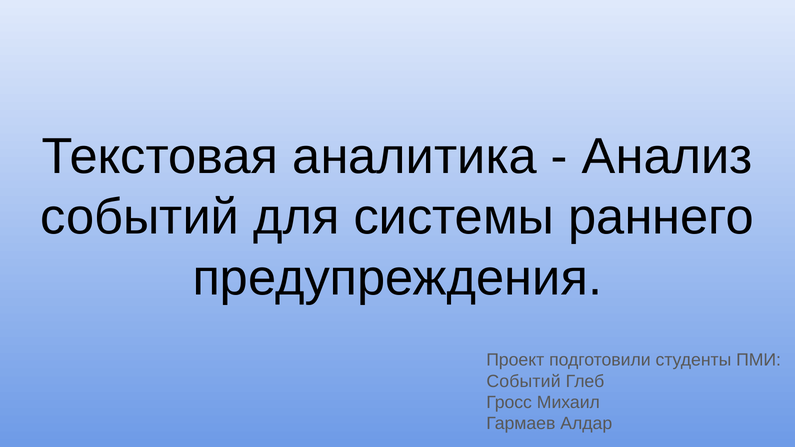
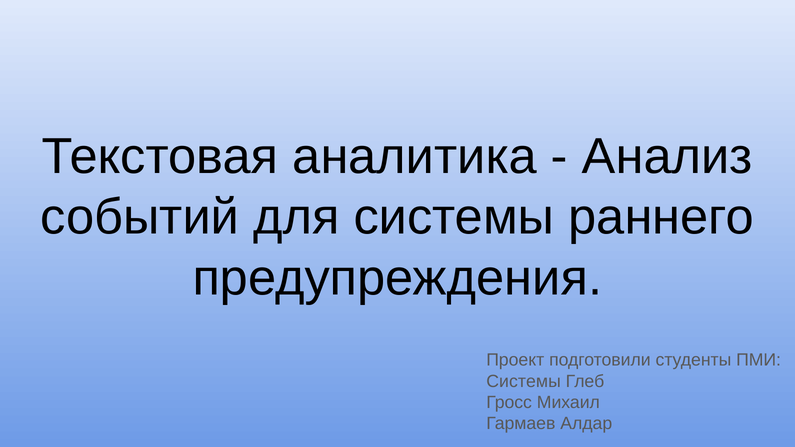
Событий at (524, 381): Событий -> Системы
